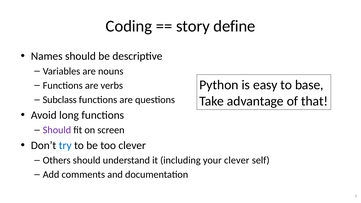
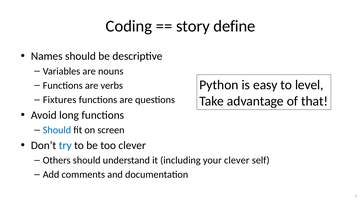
base: base -> level
Subclass: Subclass -> Fixtures
Should at (57, 130) colour: purple -> blue
